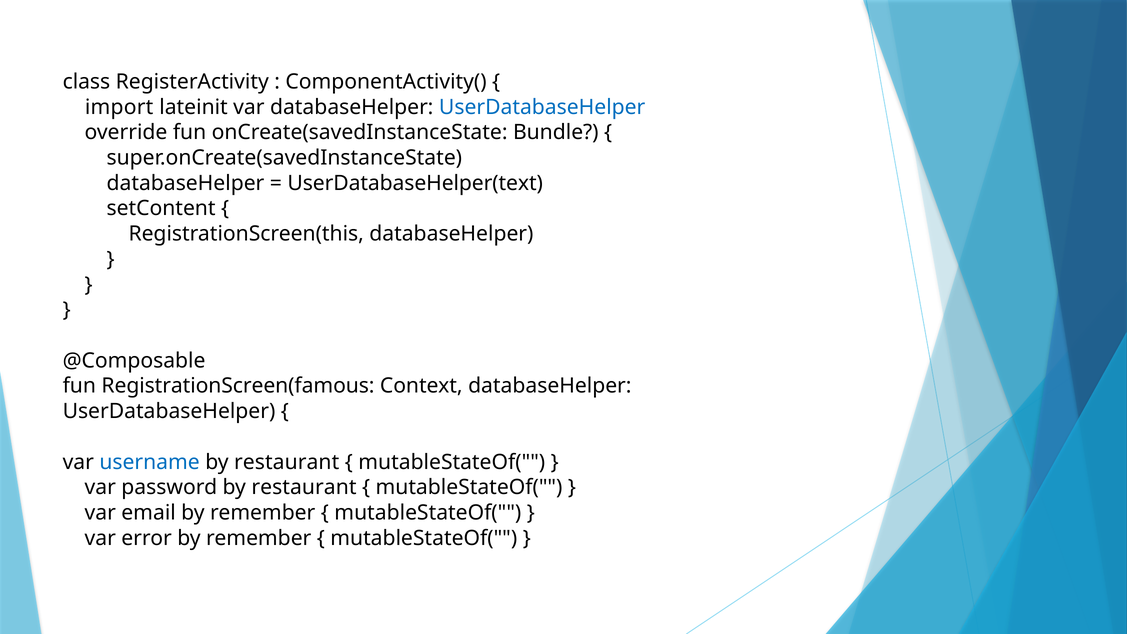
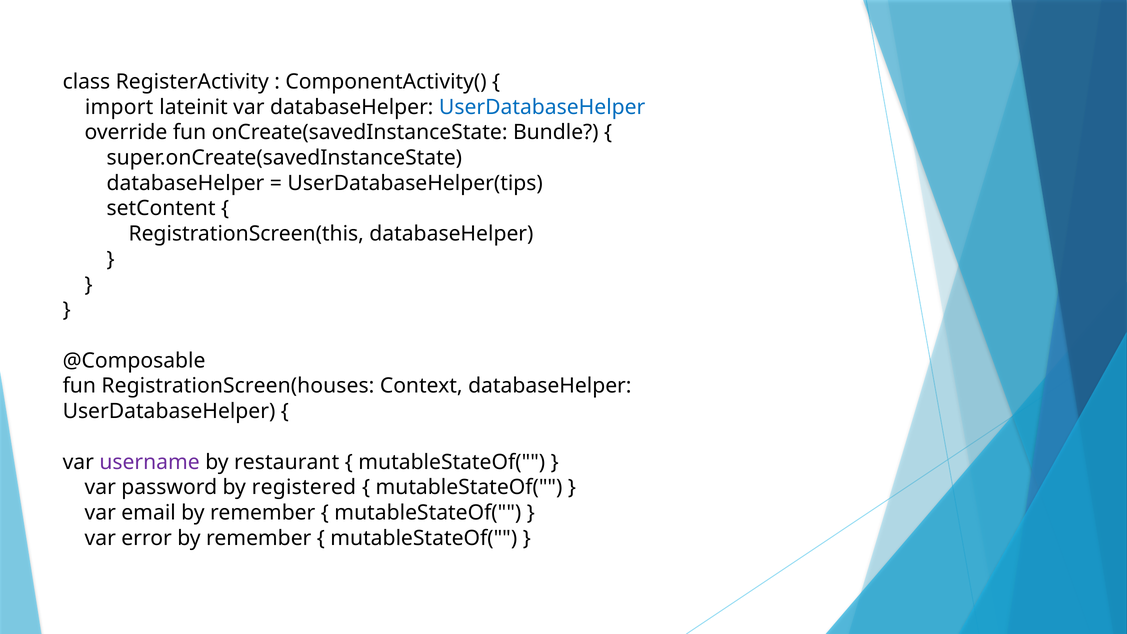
UserDatabaseHelper(text: UserDatabaseHelper(text -> UserDatabaseHelper(tips
RegistrationScreen(famous: RegistrationScreen(famous -> RegistrationScreen(houses
username colour: blue -> purple
password by restaurant: restaurant -> registered
